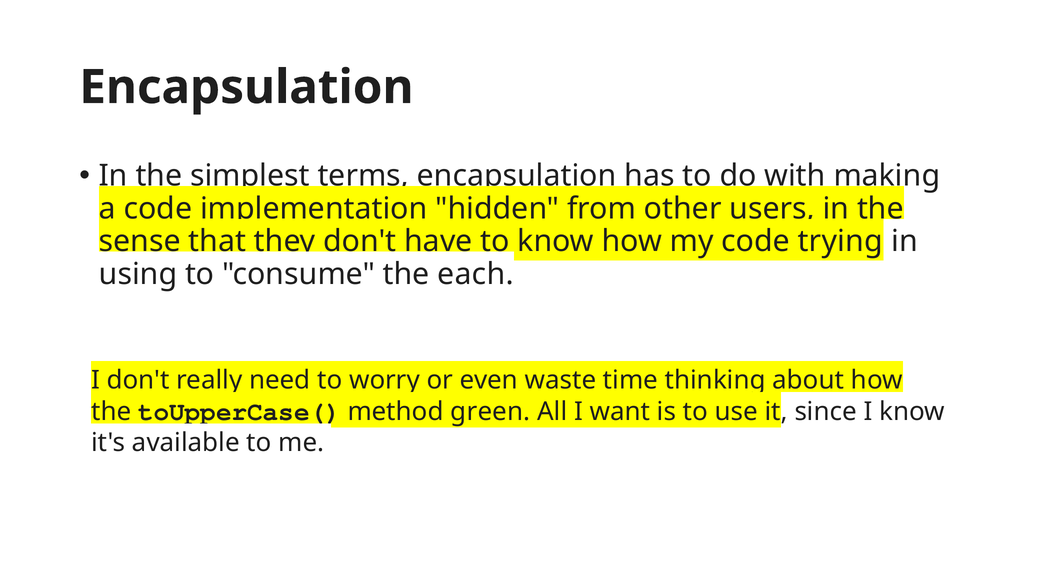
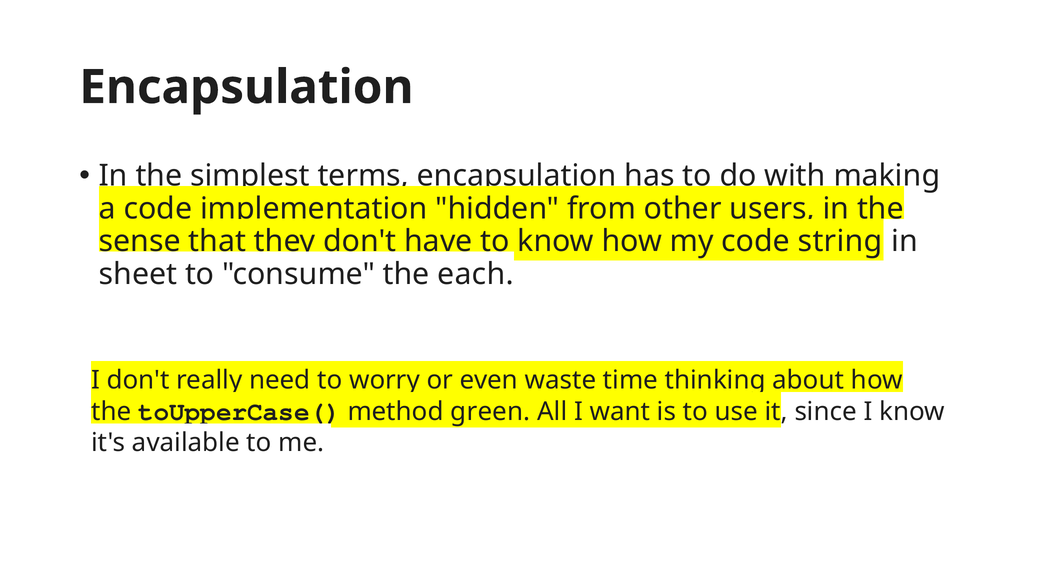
trying: trying -> string
using: using -> sheet
